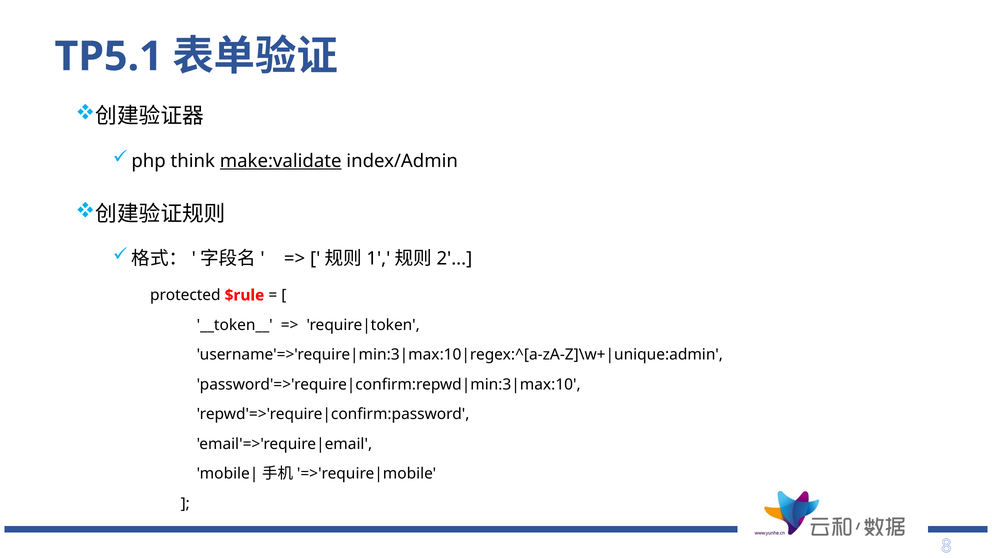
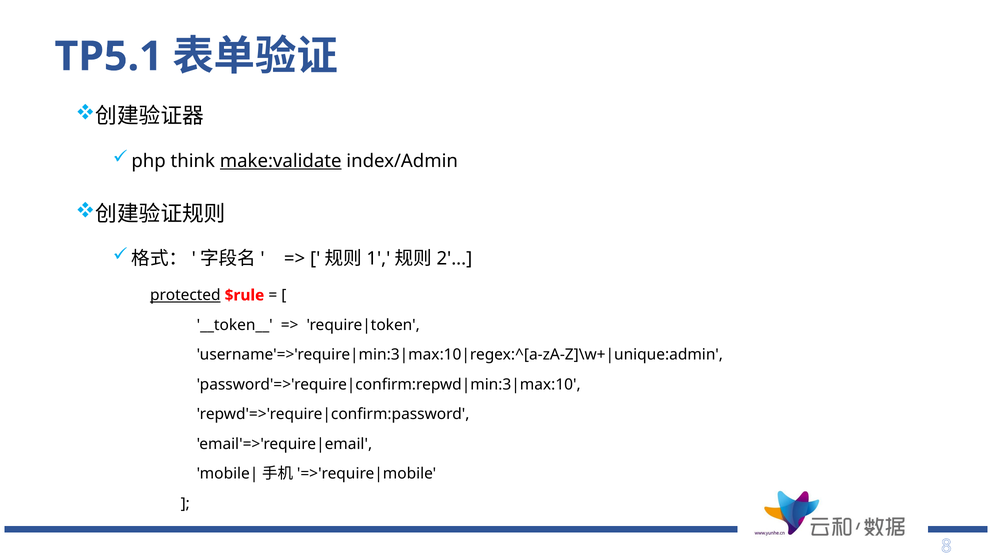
protected underline: none -> present
